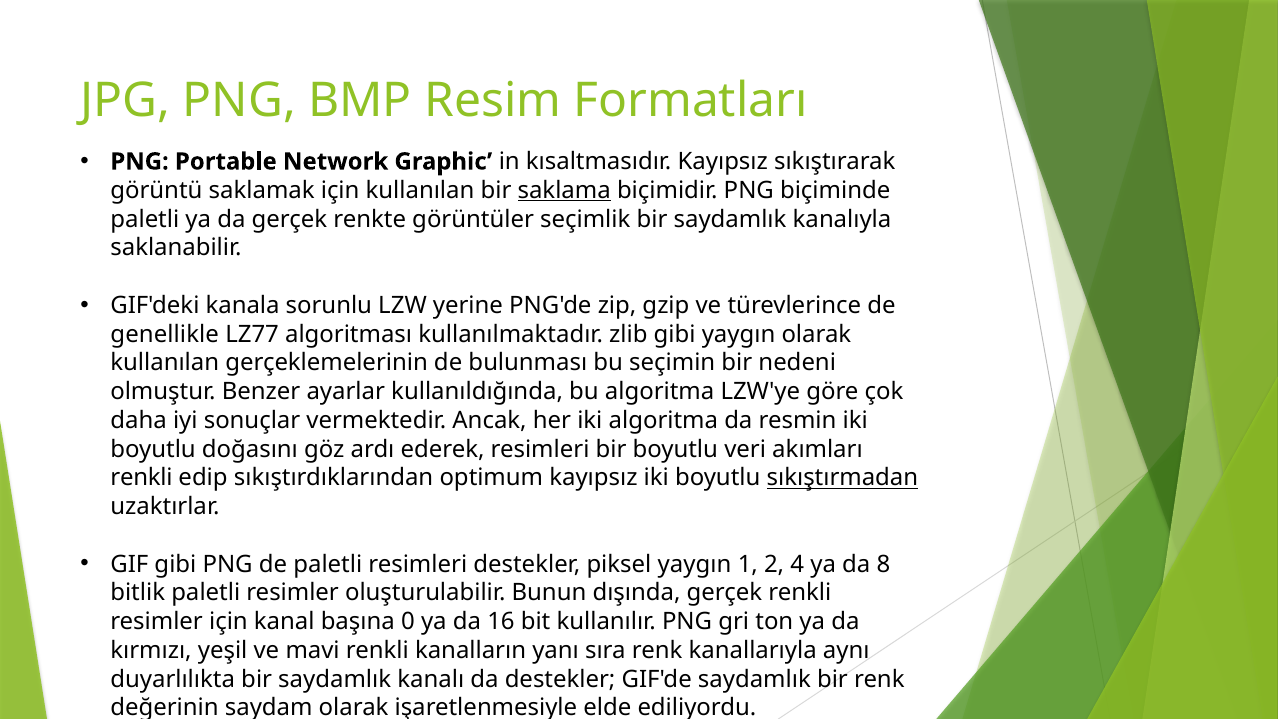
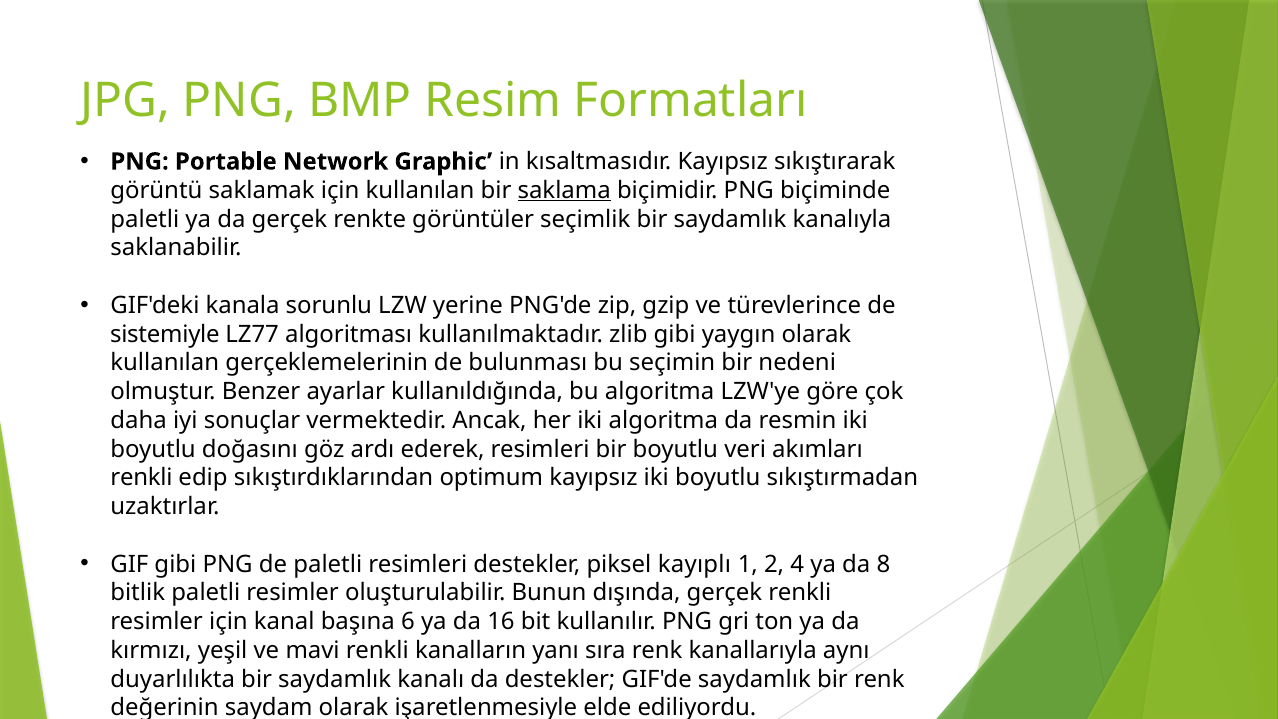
genellikle: genellikle -> sistemiyle
sıkıştırmadan underline: present -> none
piksel yaygın: yaygın -> kayıplı
0: 0 -> 6
